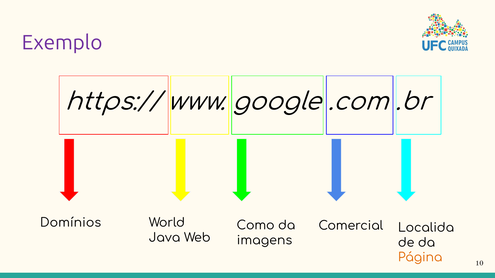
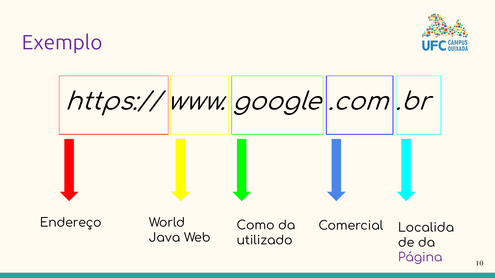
Domínios: Domínios -> Endereço
imagens: imagens -> utilizado
Página colour: orange -> purple
